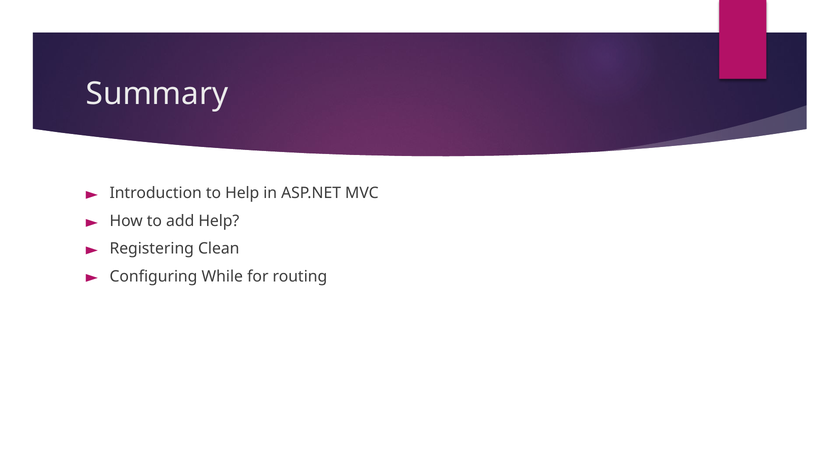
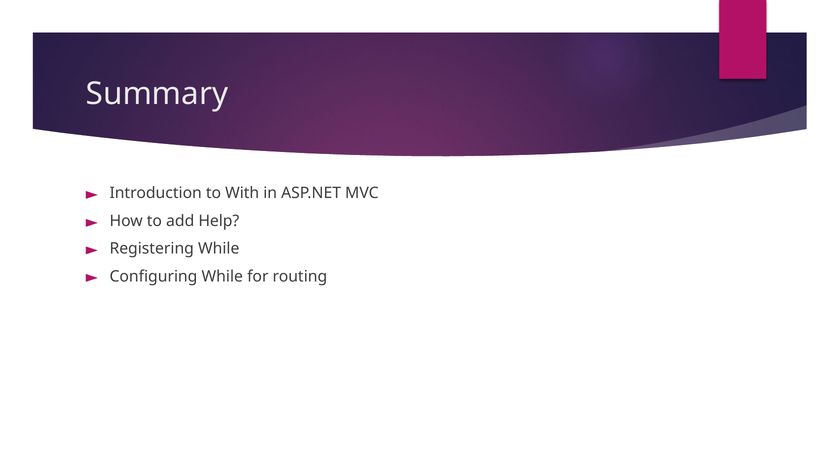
to Help: Help -> With
Registering Clean: Clean -> While
